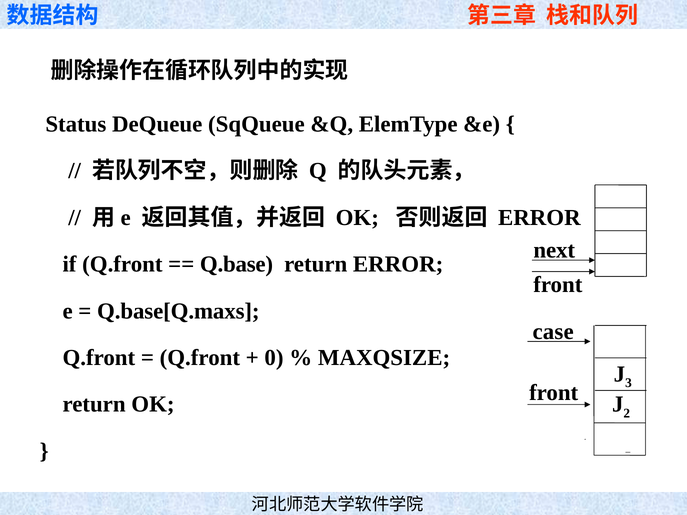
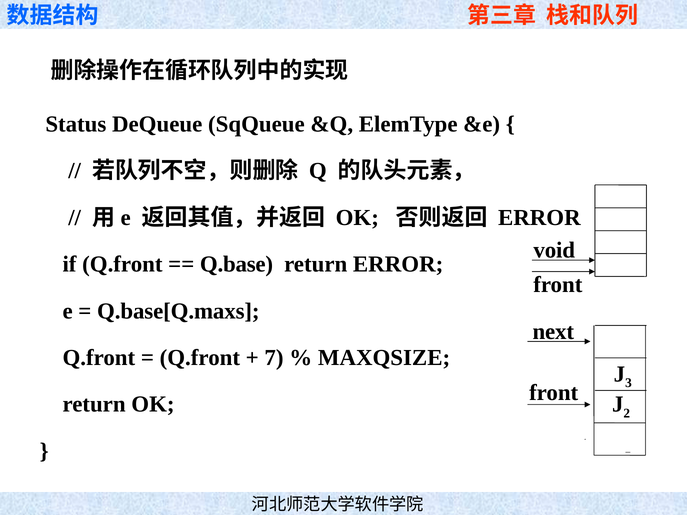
next: next -> void
case: case -> next
0: 0 -> 7
